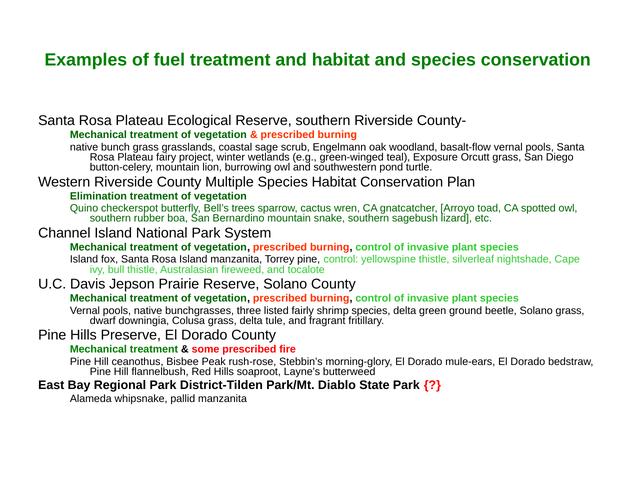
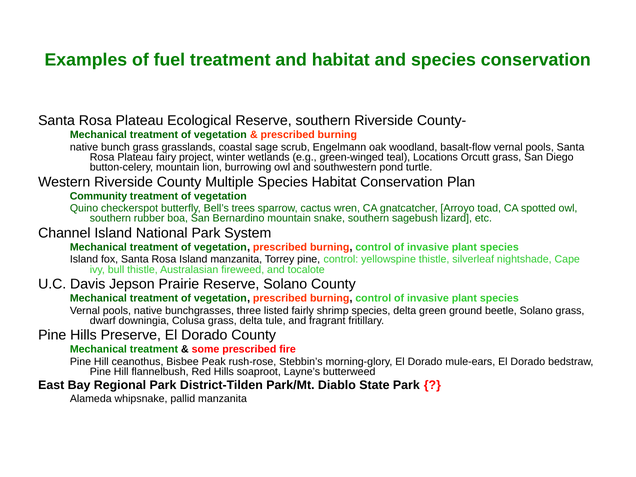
Exposure: Exposure -> Locations
Elimination: Elimination -> Community
